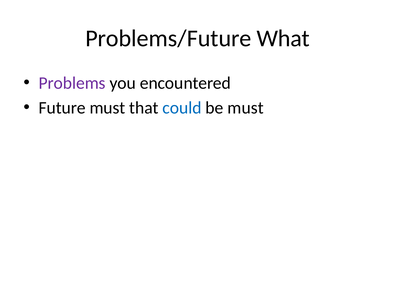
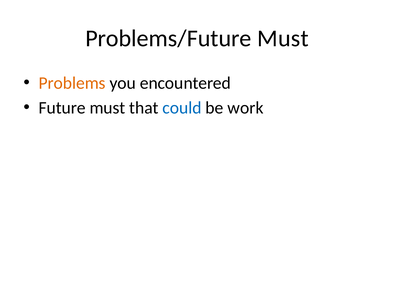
Problems/Future What: What -> Must
Problems colour: purple -> orange
be must: must -> work
